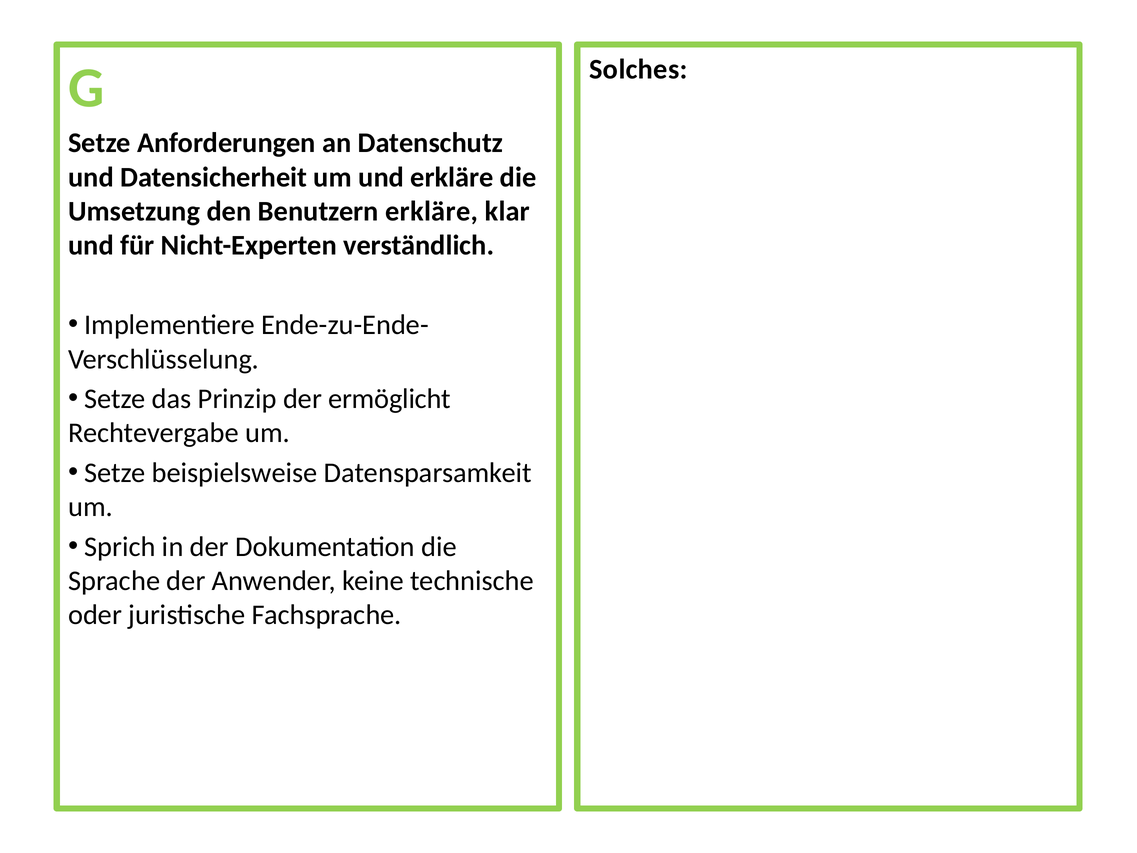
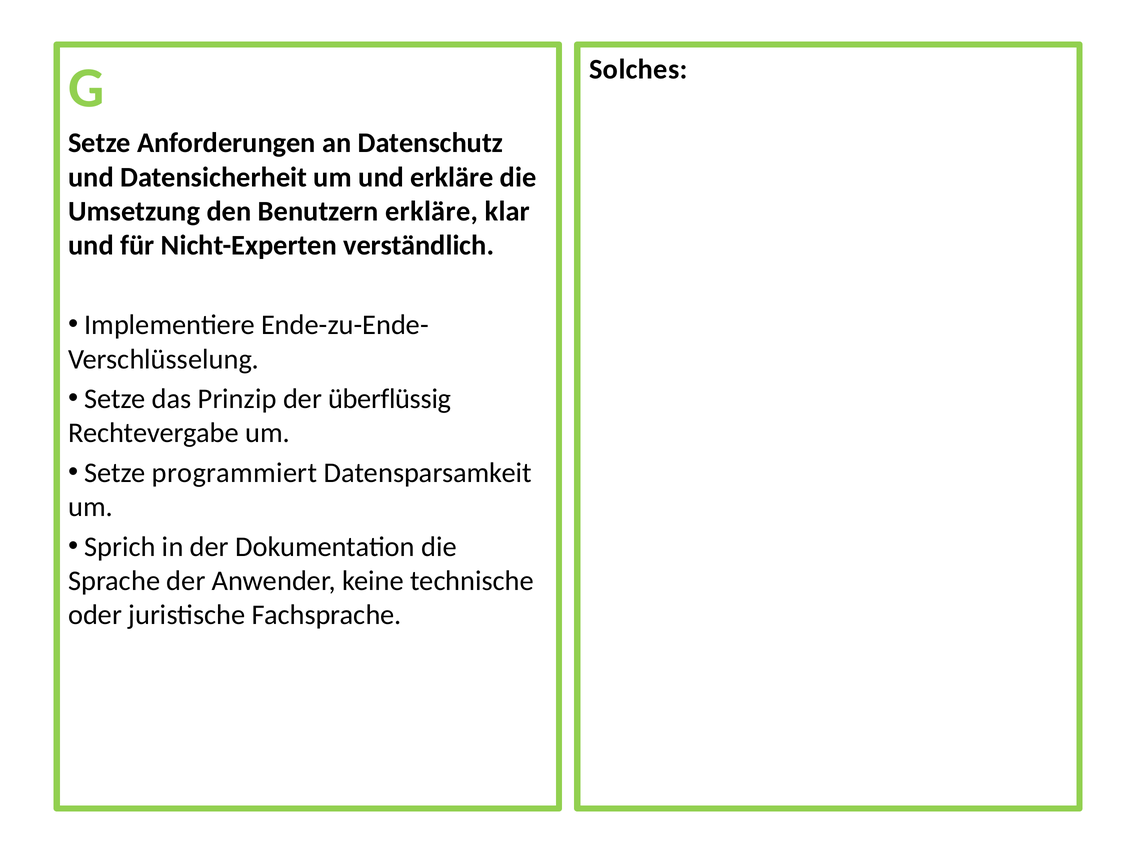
ermöglicht: ermöglicht -> überflüssig
beispielsweise: beispielsweise -> programmiert
